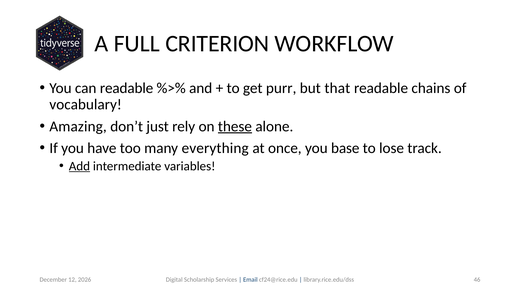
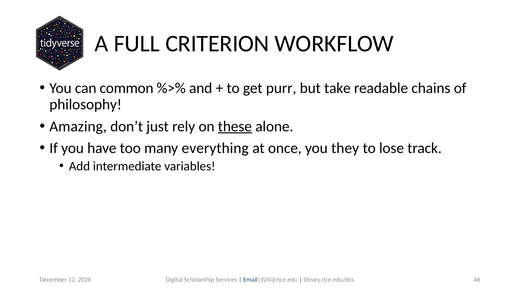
can readable: readable -> common
that: that -> take
vocabulary: vocabulary -> philosophy
base: base -> they
Add underline: present -> none
